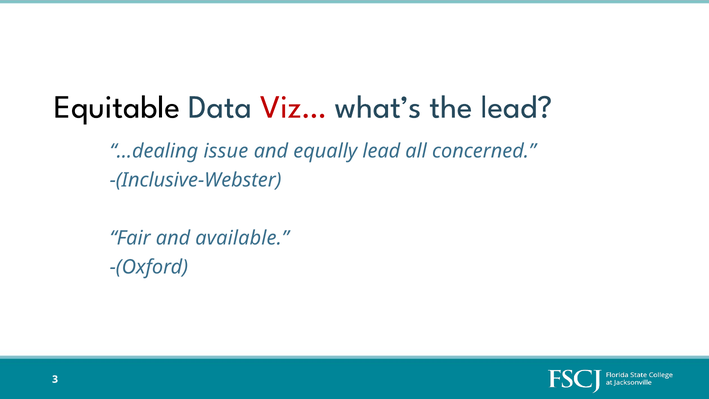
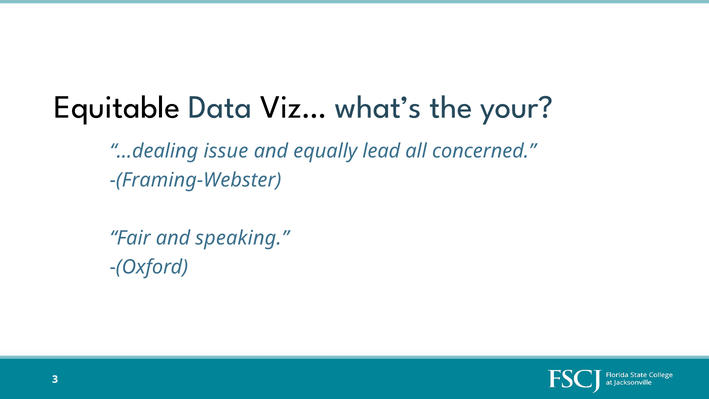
Viz… colour: red -> black
the lead: lead -> your
-(Inclusive-Webster: -(Inclusive-Webster -> -(Framing-Webster
available: available -> speaking
